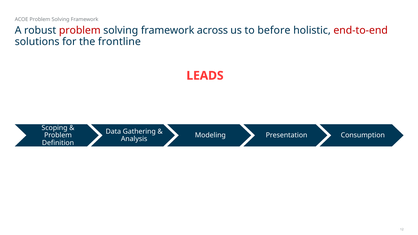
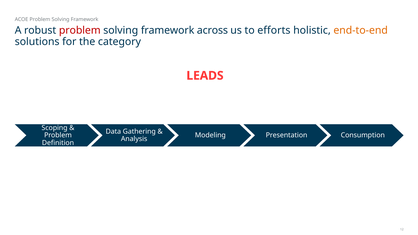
before: before -> efforts
end-to-end colour: red -> orange
frontline: frontline -> category
